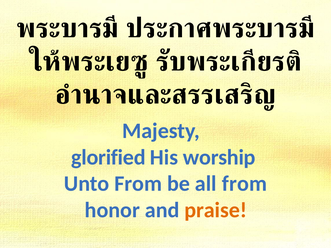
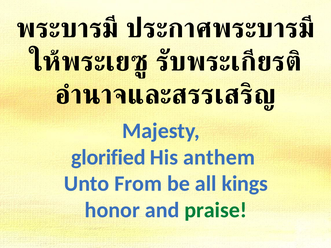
worship: worship -> anthem
all from: from -> kings
praise colour: orange -> green
